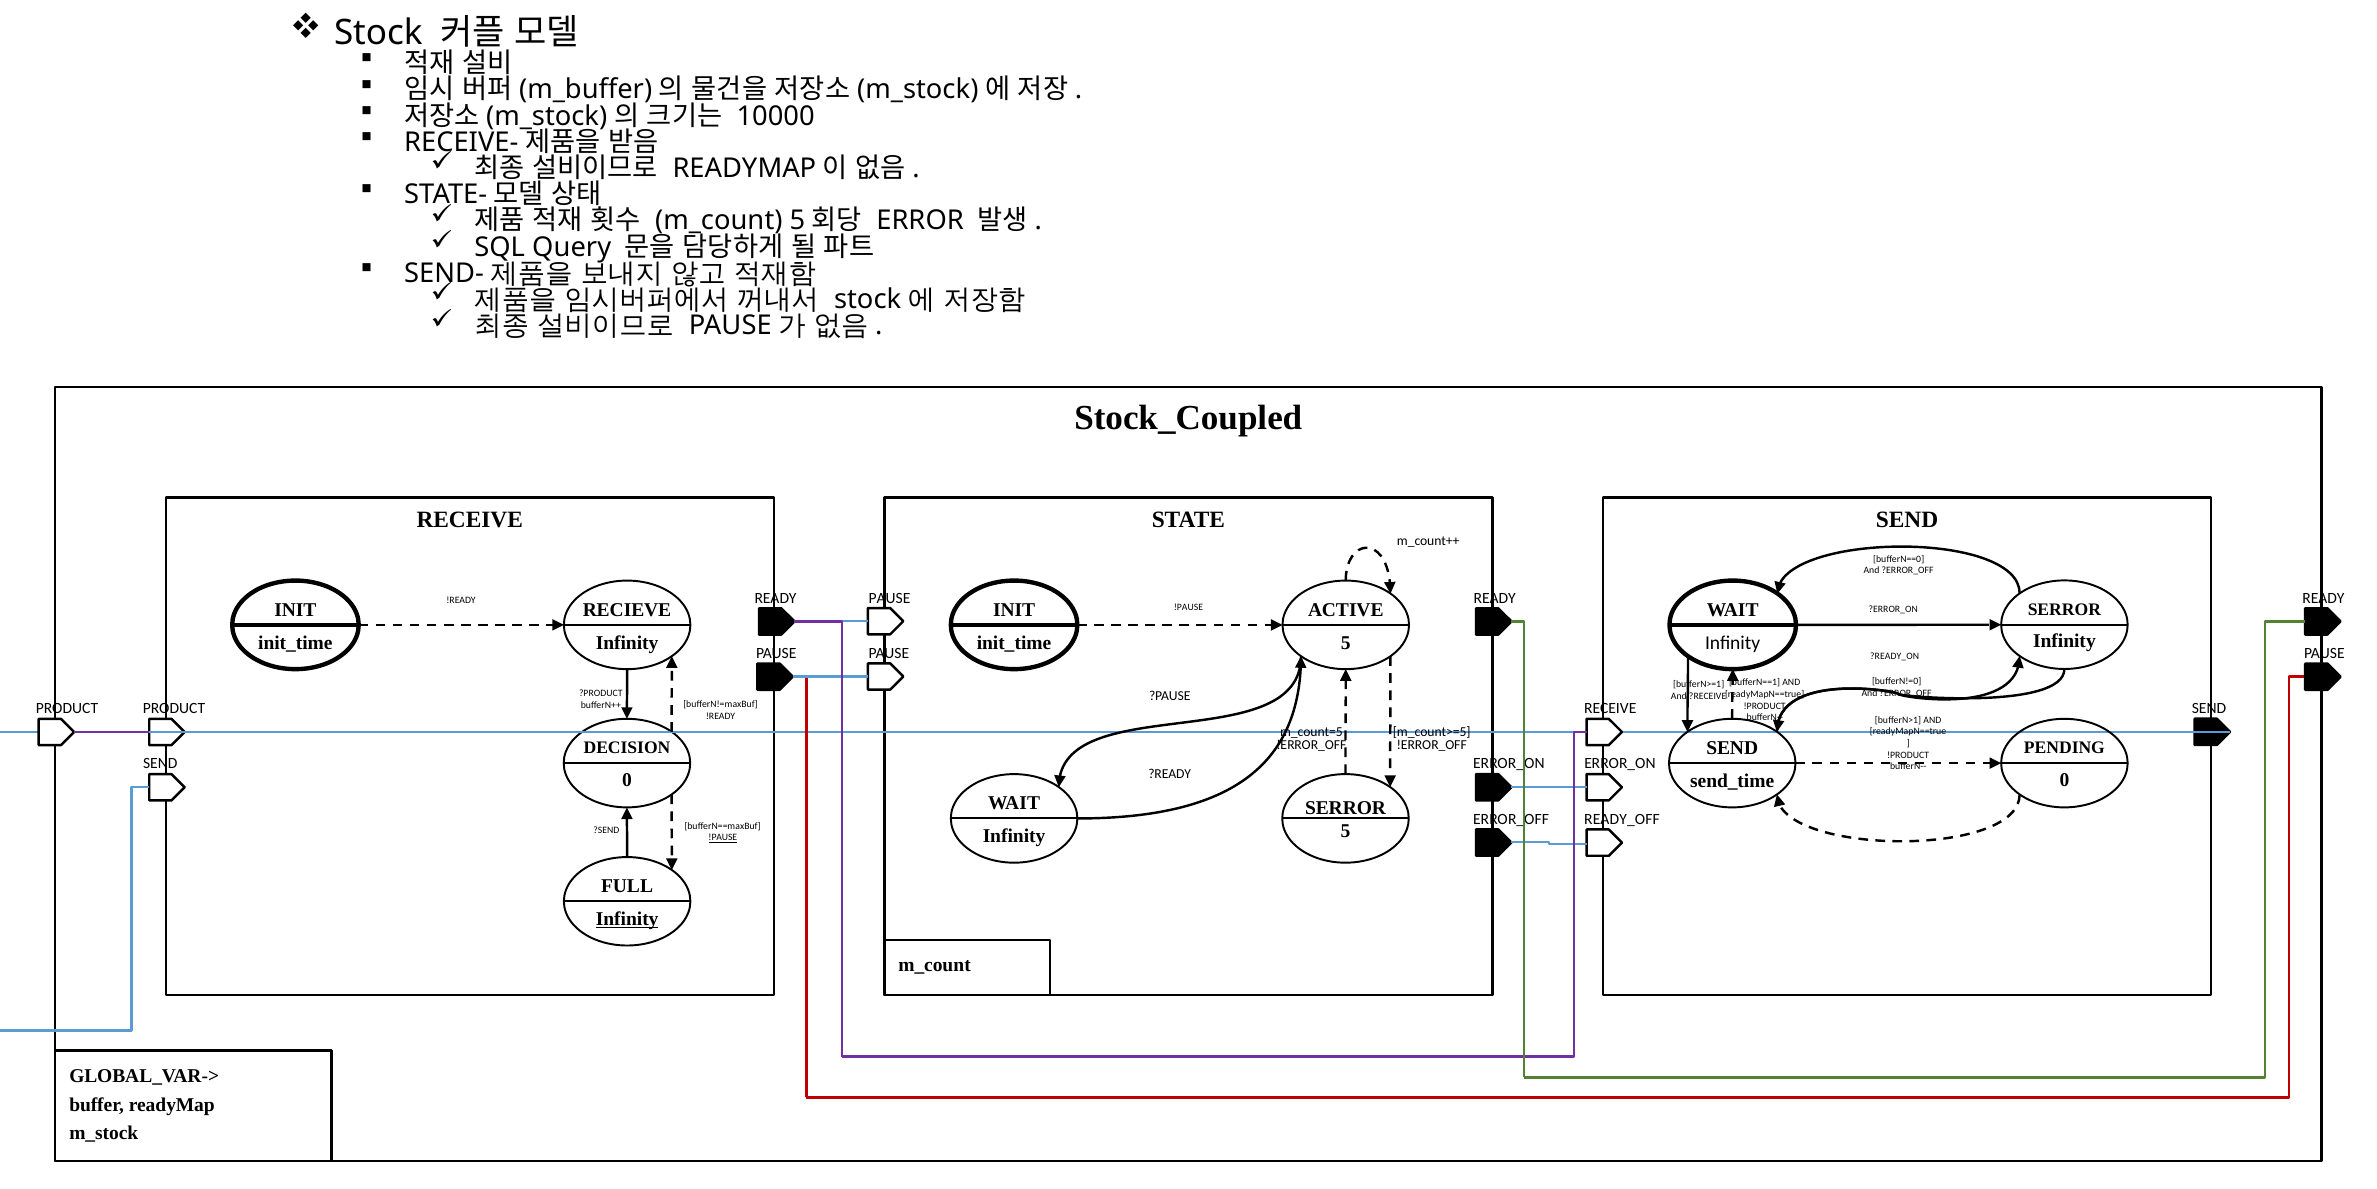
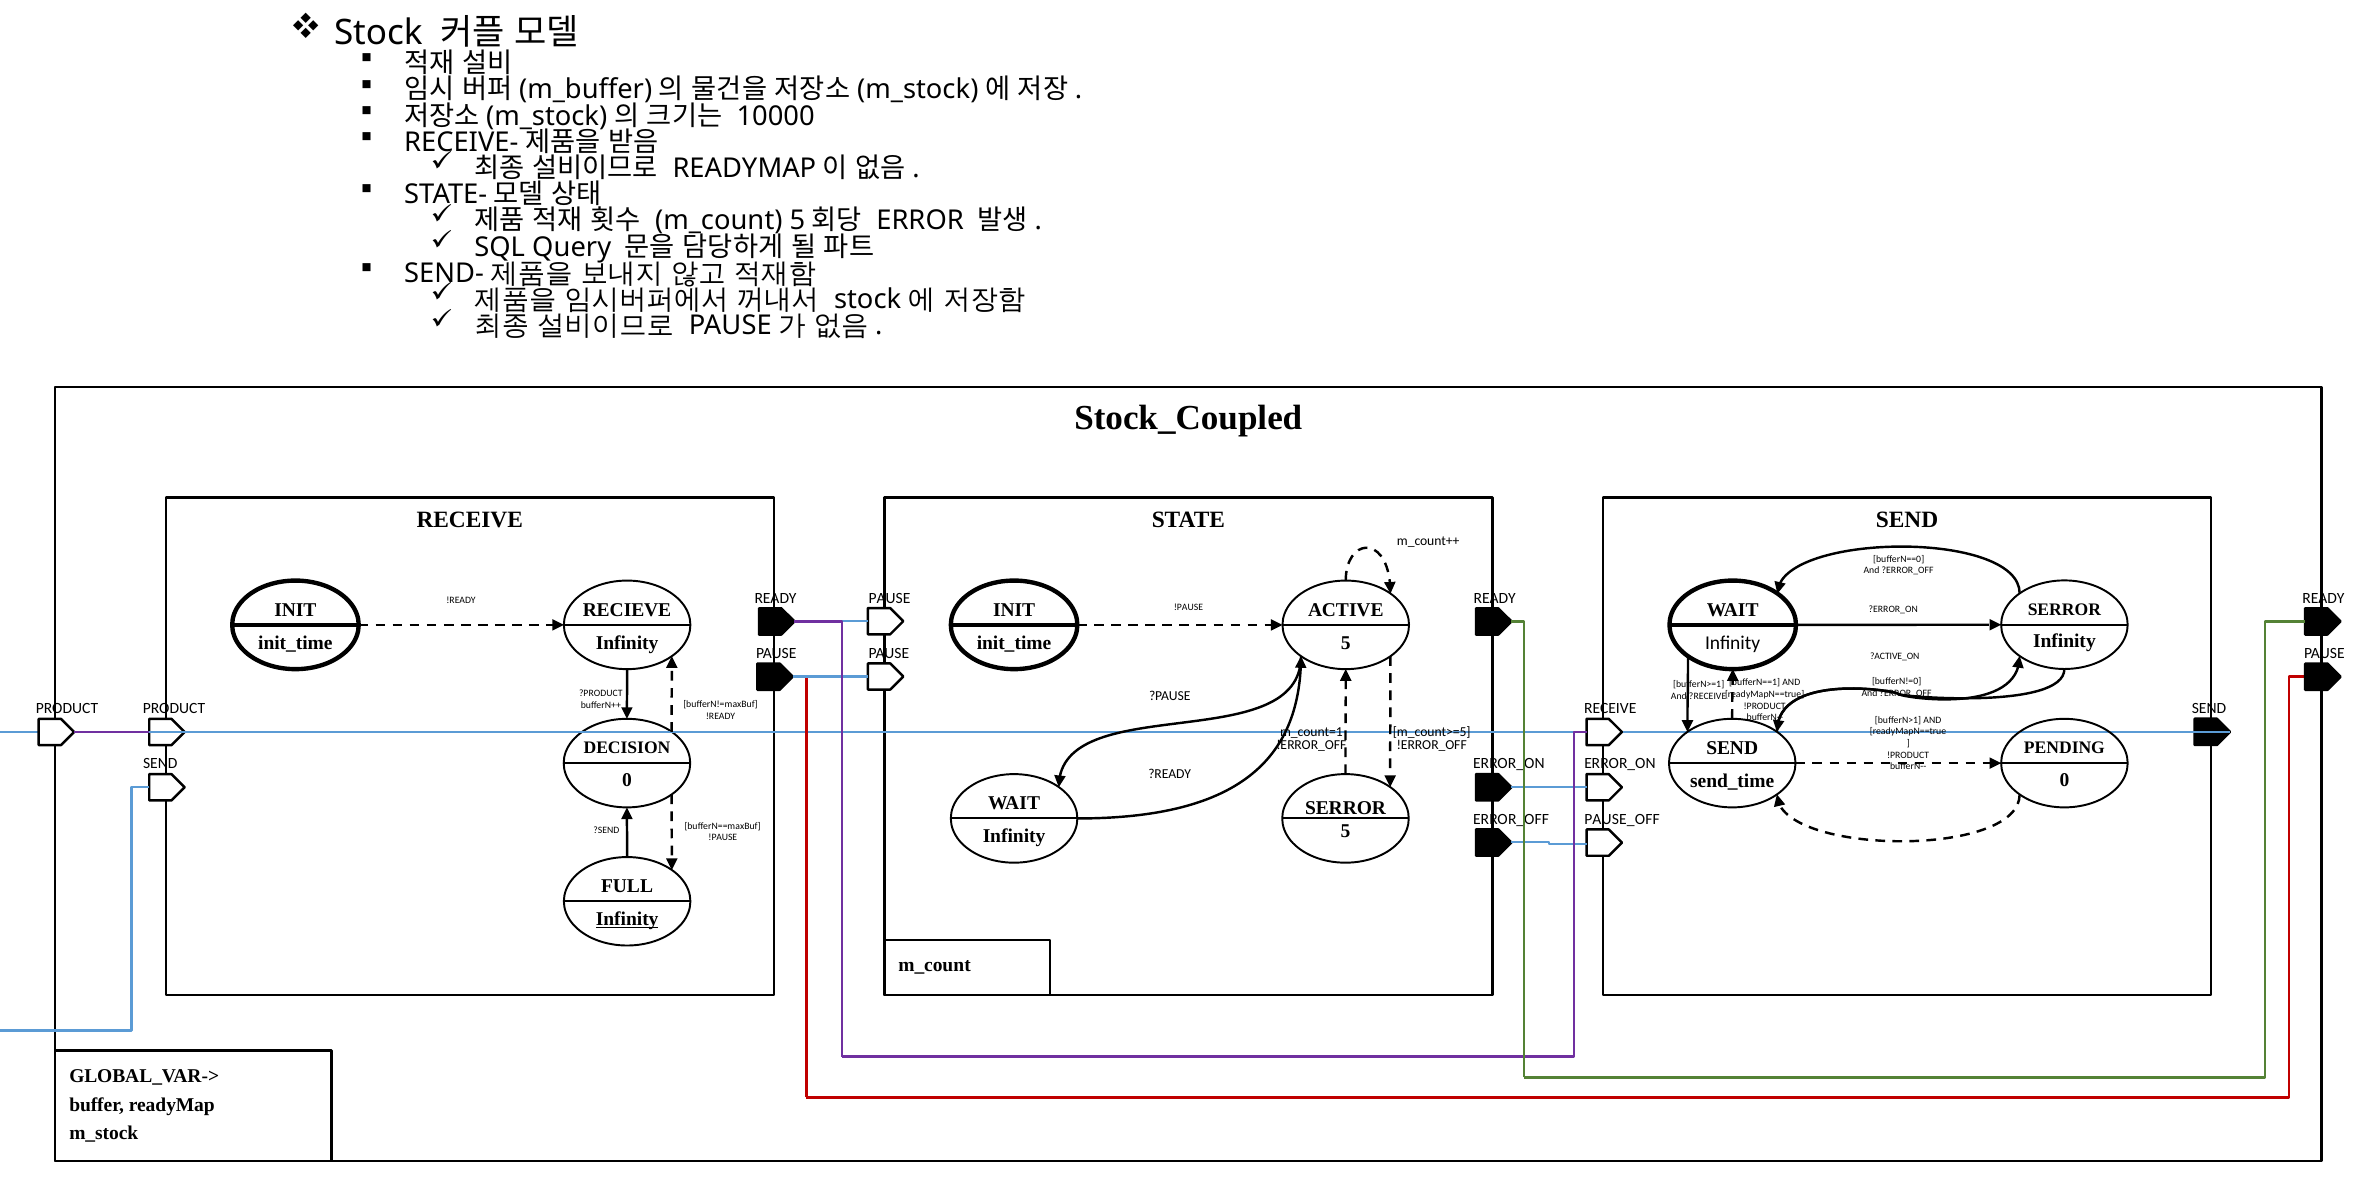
?READY_ON: ?READY_ON -> ?ACTIVE_ON
m_count=5: m_count=5 -> m_count=1
READY_OFF: READY_OFF -> PAUSE_OFF
!PAUSE at (723, 837) underline: present -> none
